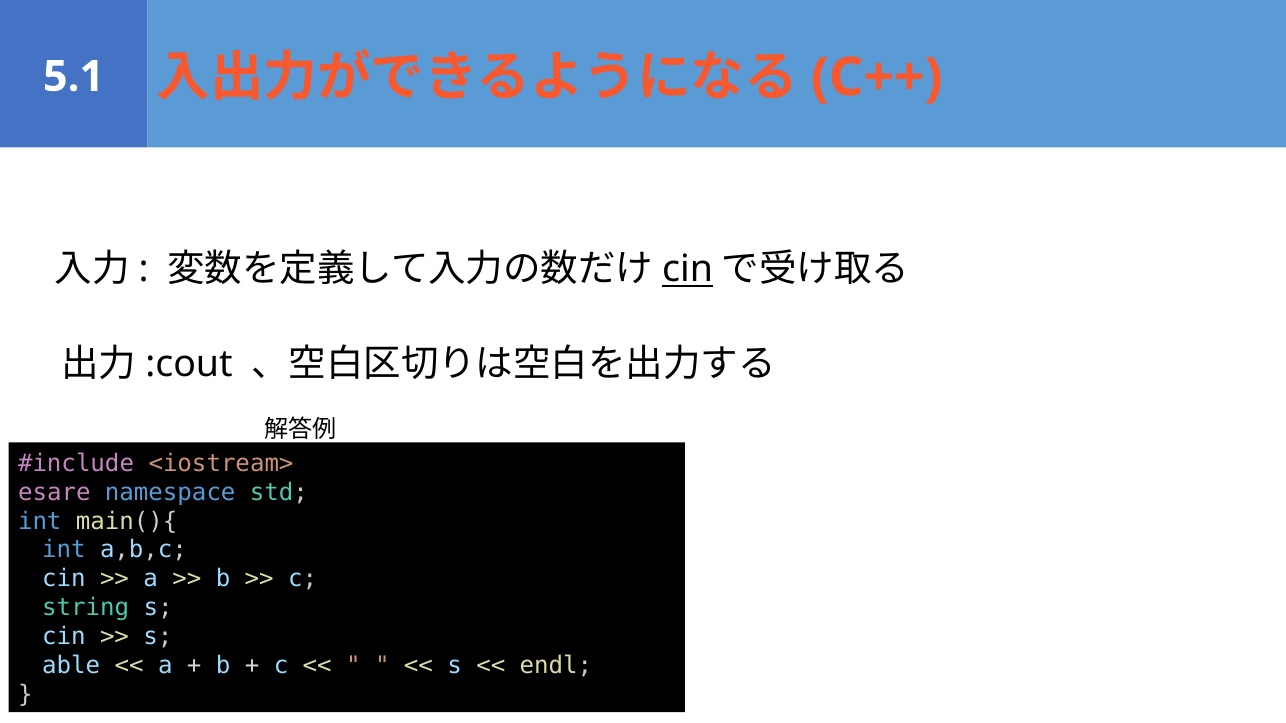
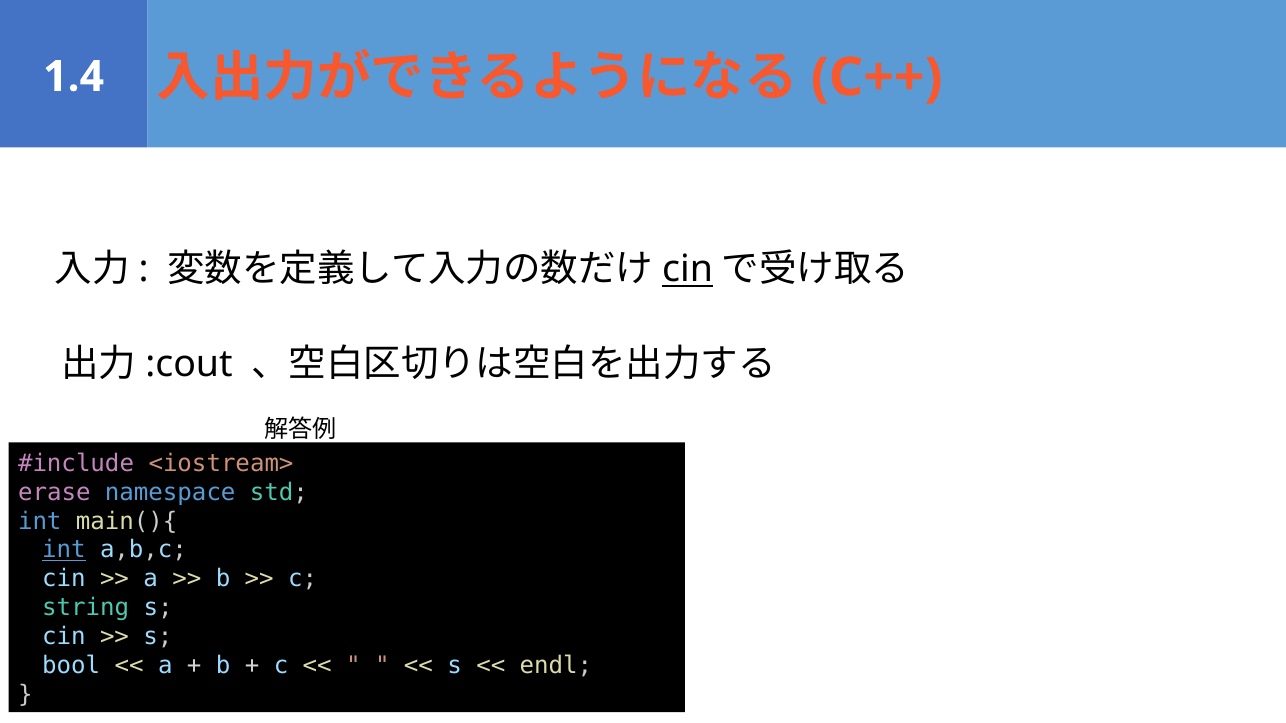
5.1: 5.1 -> 1.4
esare: esare -> erase
int at (64, 550) underline: none -> present
able: able -> bool
